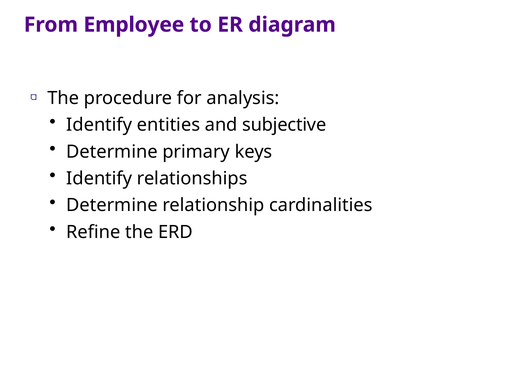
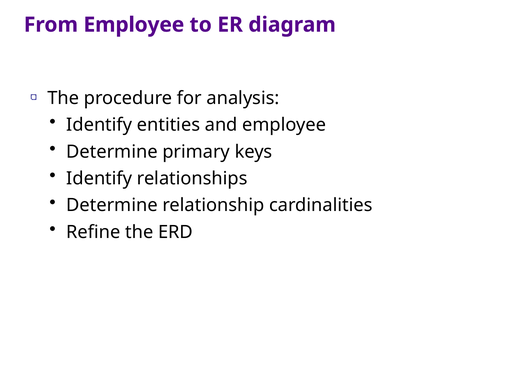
and subjective: subjective -> employee
